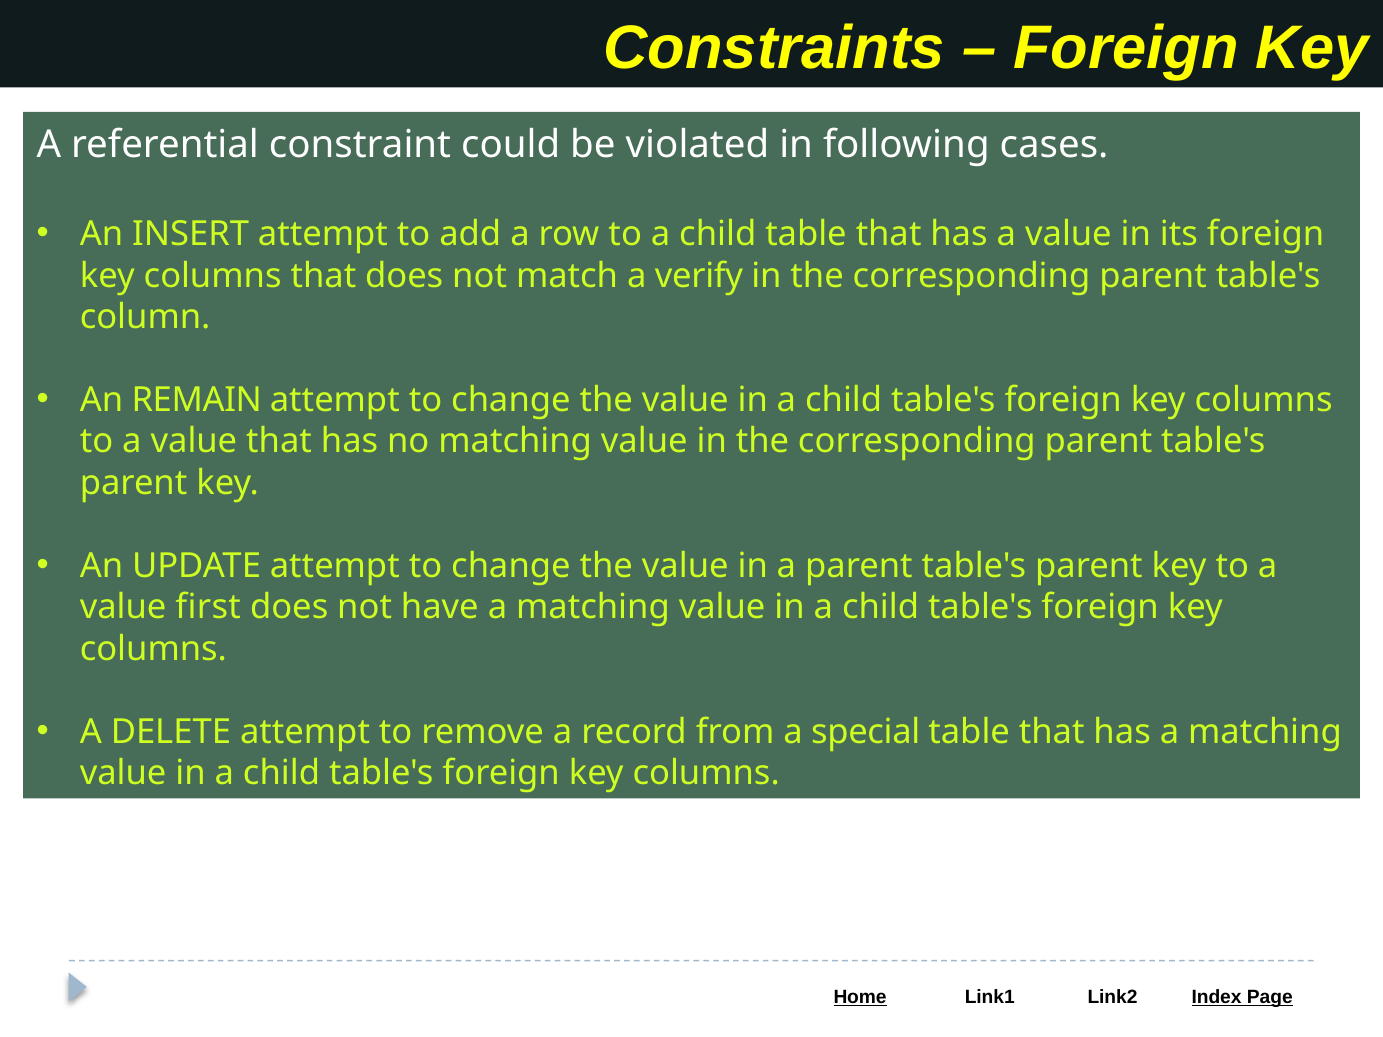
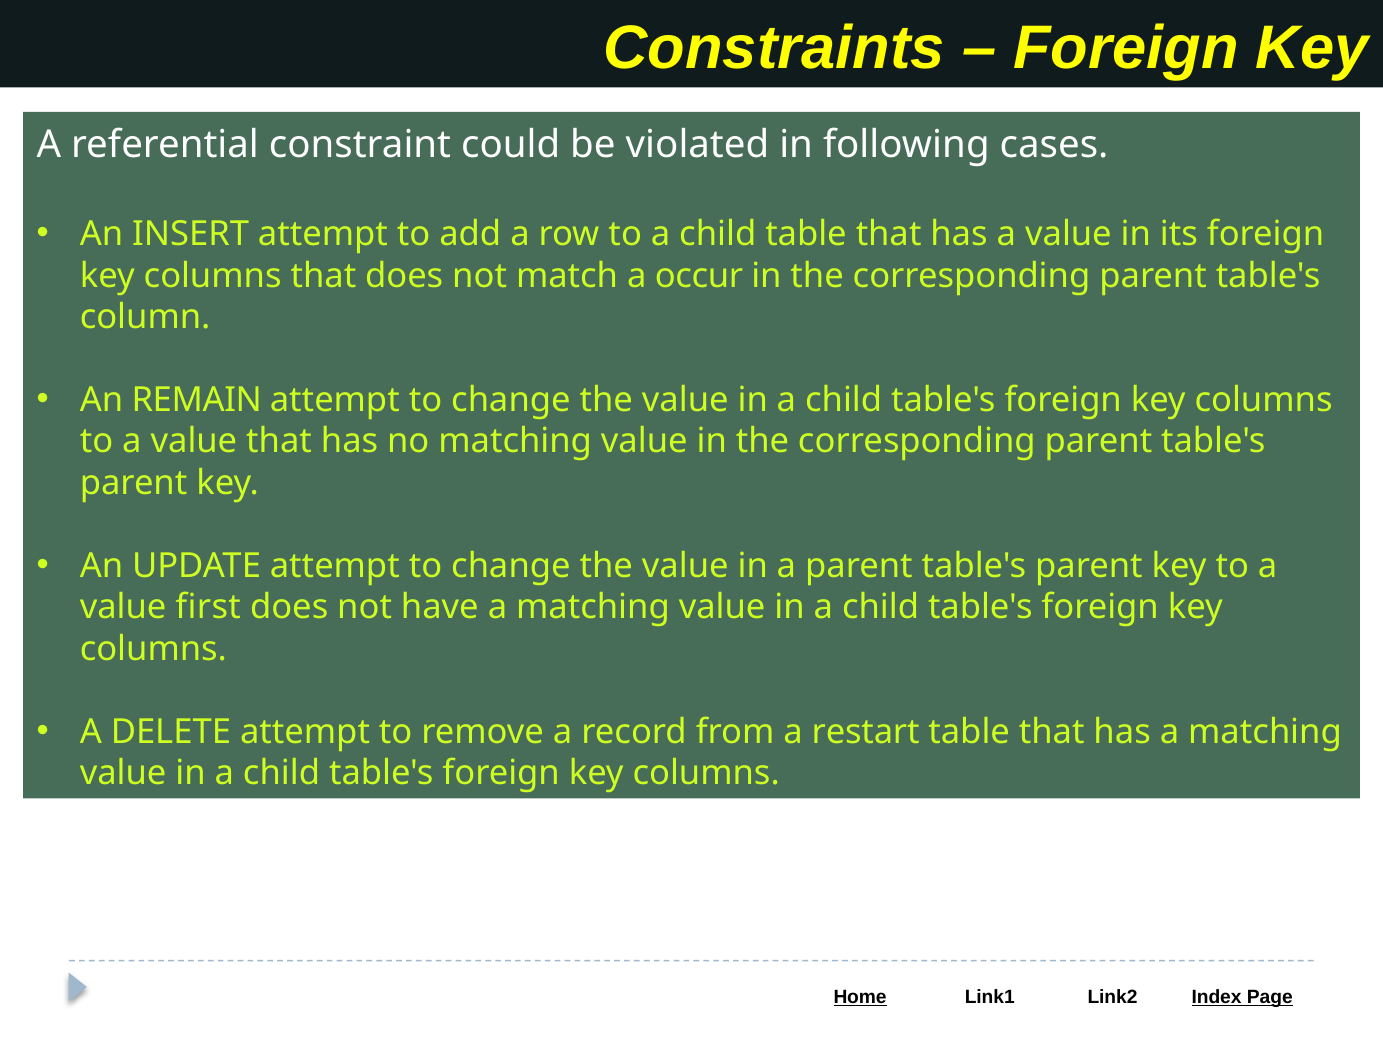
verify: verify -> occur
special: special -> restart
